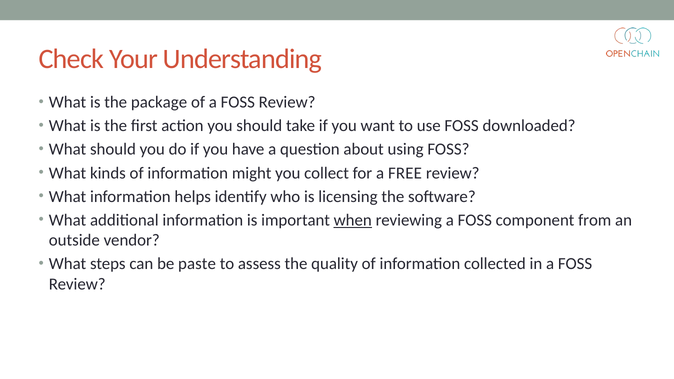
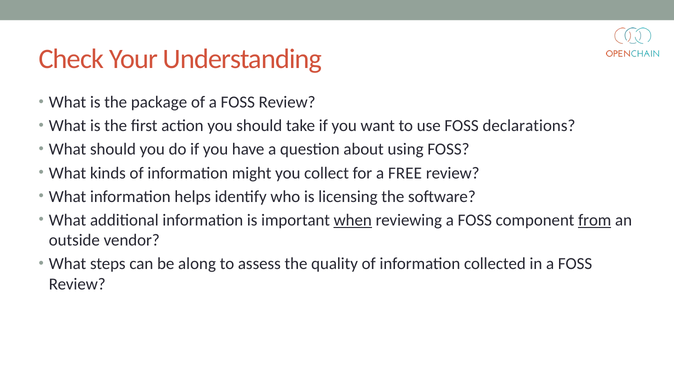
downloaded: downloaded -> declarations
from underline: none -> present
paste: paste -> along
